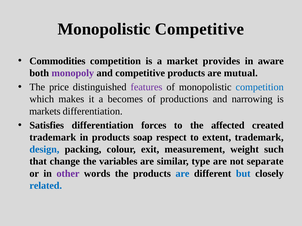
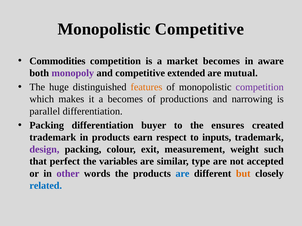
market provides: provides -> becomes
competitive products: products -> extended
price: price -> huge
features colour: purple -> orange
competition at (260, 87) colour: blue -> purple
markets: markets -> parallel
Satisfies at (47, 126): Satisfies -> Packing
forces: forces -> buyer
affected: affected -> ensures
soap: soap -> earn
extent: extent -> inputs
design colour: blue -> purple
change: change -> perfect
separate: separate -> accepted
but colour: blue -> orange
